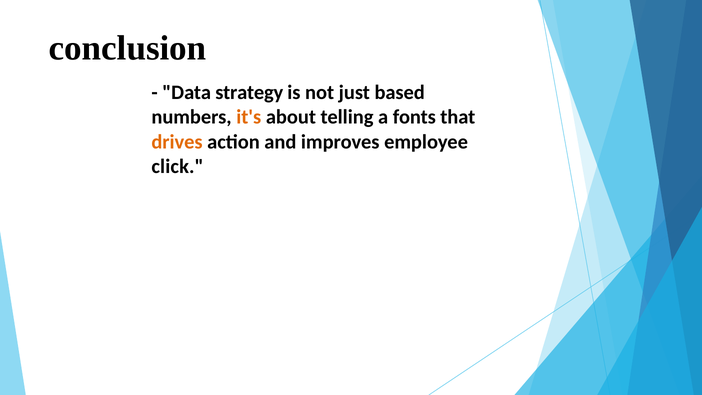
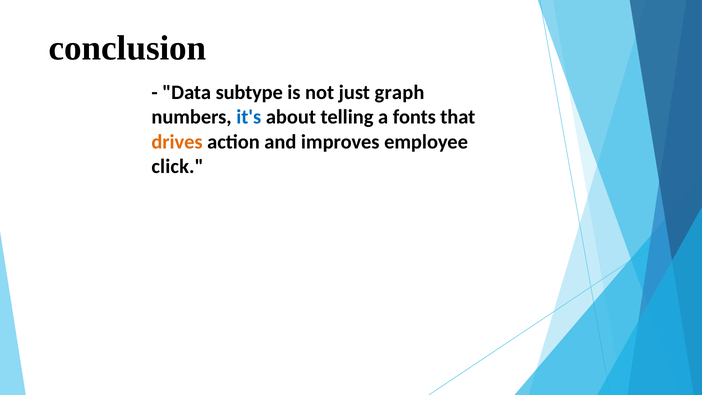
strategy: strategy -> subtype
based: based -> graph
it's colour: orange -> blue
